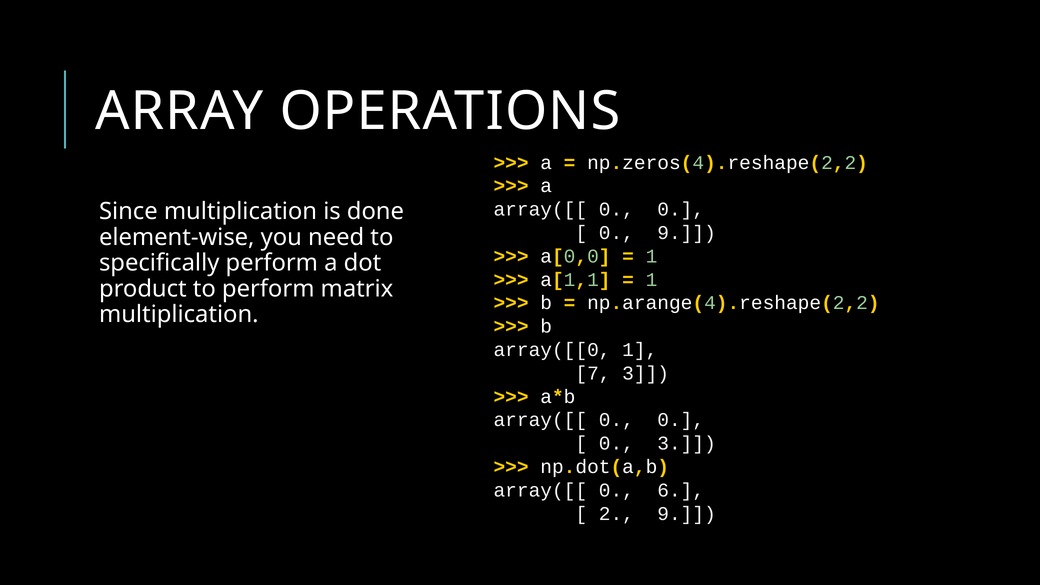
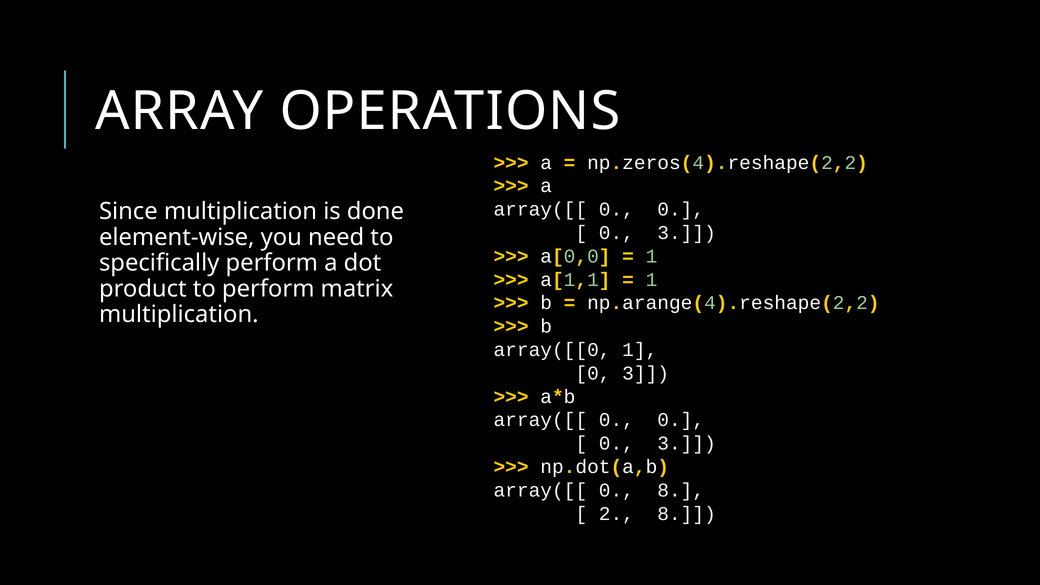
9 at (687, 233): 9 -> 3
7 at (593, 373): 7 -> 0
0 6: 6 -> 8
2 9: 9 -> 8
